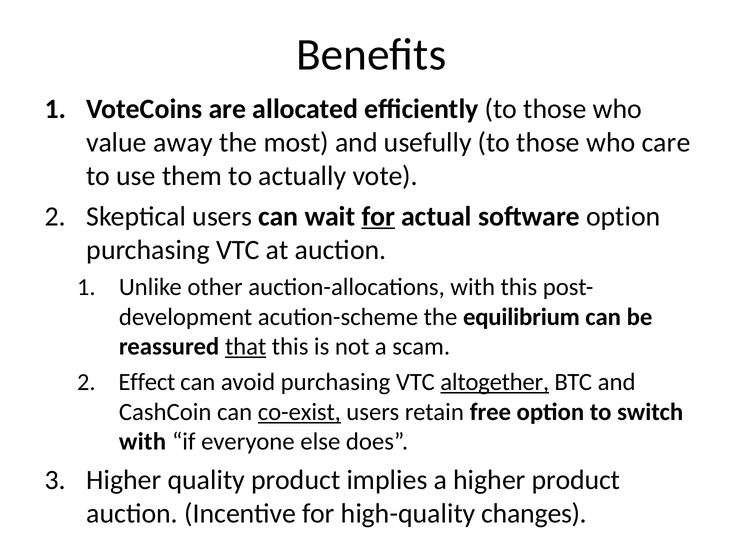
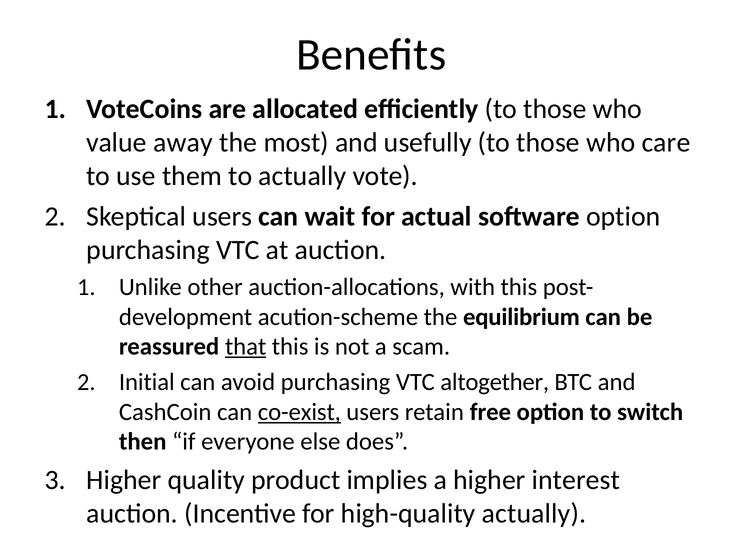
for at (378, 216) underline: present -> none
Effect: Effect -> Initial
altogether underline: present -> none
with at (143, 441): with -> then
higher product: product -> interest
high-quality changes: changes -> actually
